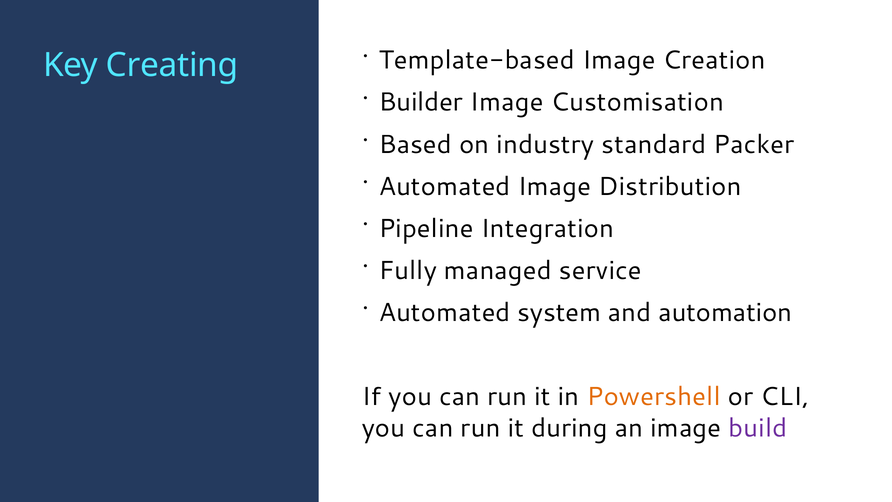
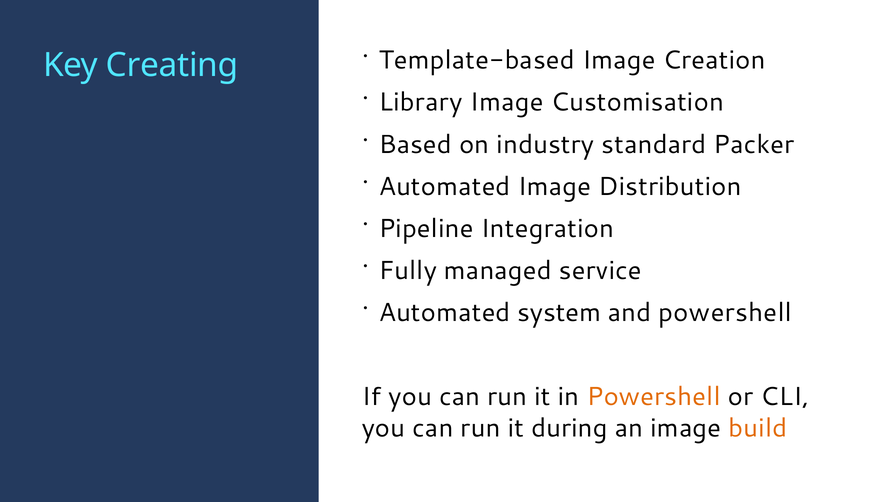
Builder: Builder -> Library
and automation: automation -> powershell
build colour: purple -> orange
